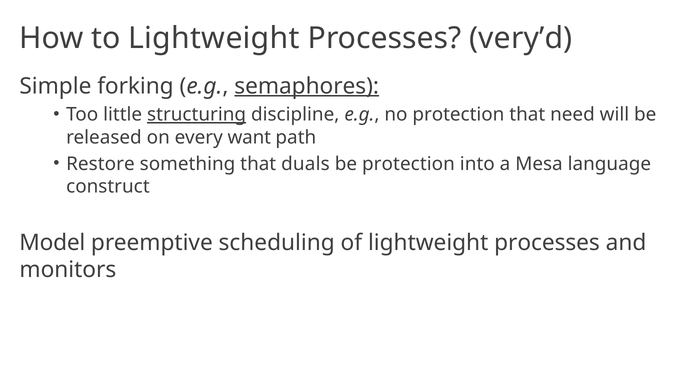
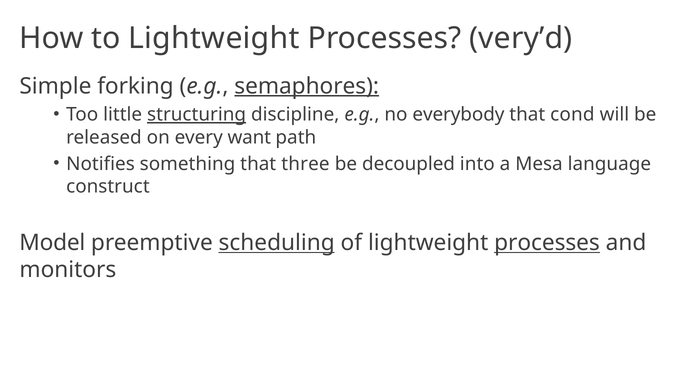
no protection: protection -> everybody
need: need -> cond
Restore: Restore -> Notifies
duals: duals -> three
be protection: protection -> decoupled
scheduling underline: none -> present
processes at (547, 242) underline: none -> present
